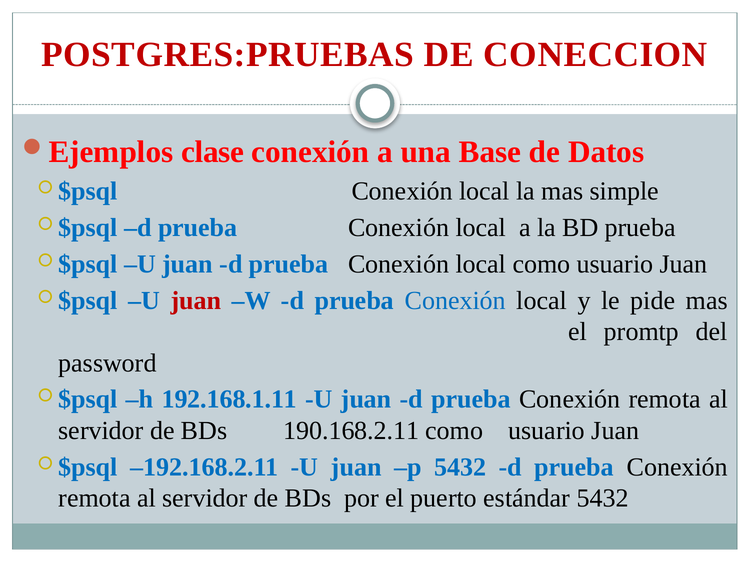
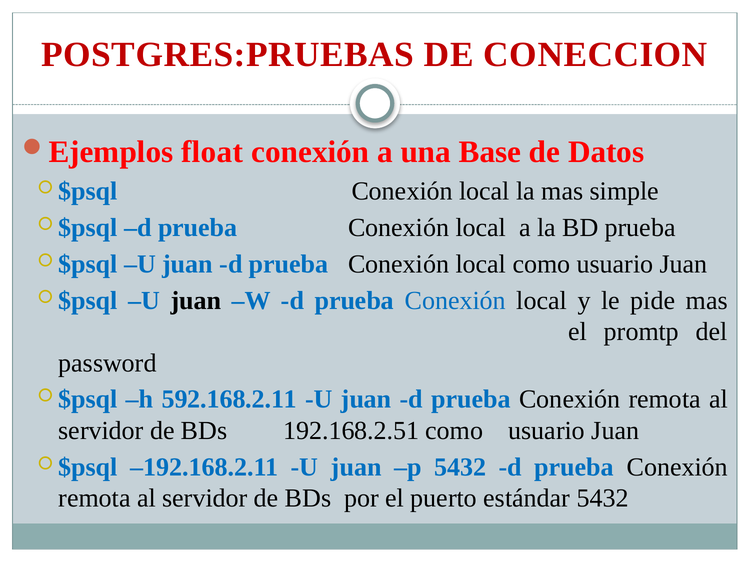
clase: clase -> float
juan at (196, 301) colour: red -> black
192.168.1.11: 192.168.1.11 -> 592.168.2.11
190.168.2.11: 190.168.2.11 -> 192.168.2.51
